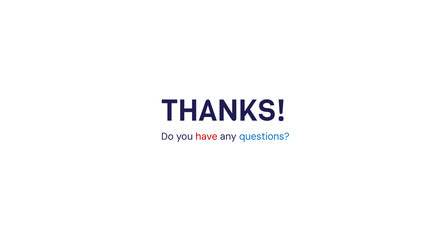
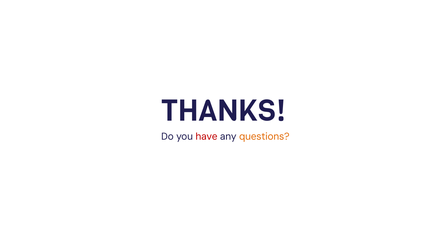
questions colour: blue -> orange
